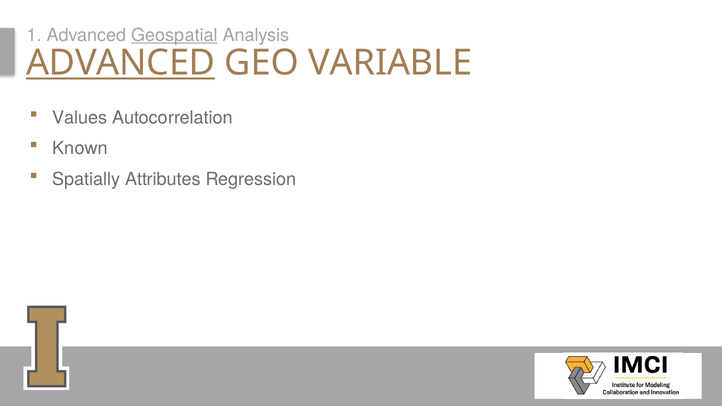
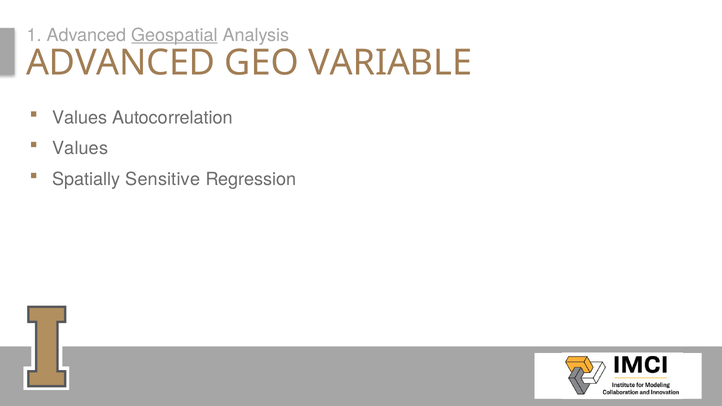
ADVANCED at (121, 63) underline: present -> none
Known at (80, 149): Known -> Values
Attributes: Attributes -> Sensitive
